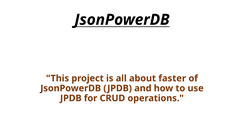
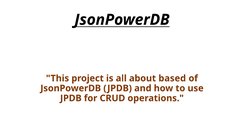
faster: faster -> based
